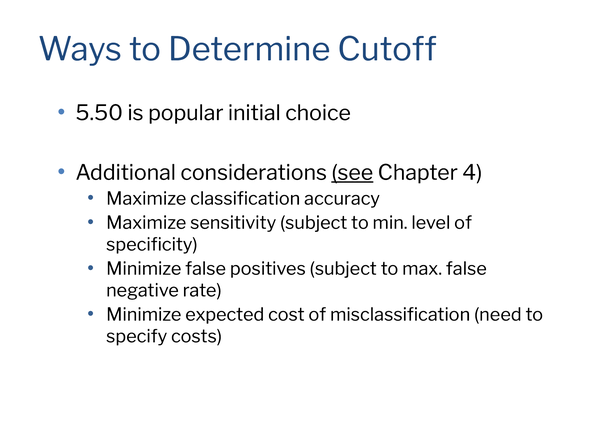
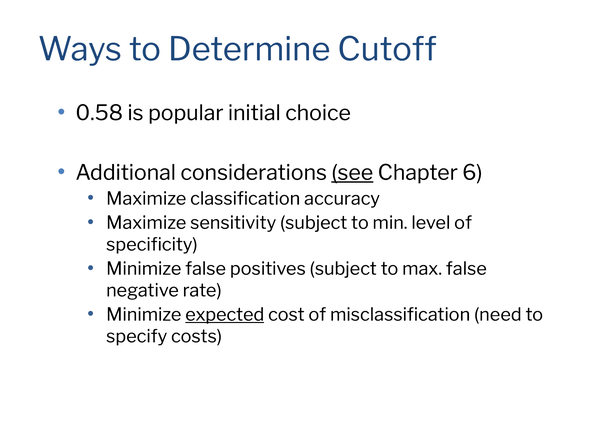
5.50: 5.50 -> 0.58
4: 4 -> 6
expected underline: none -> present
